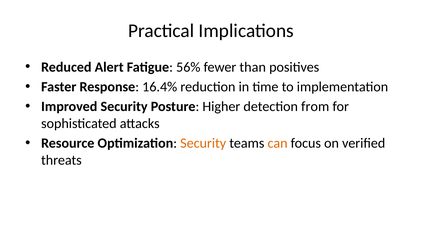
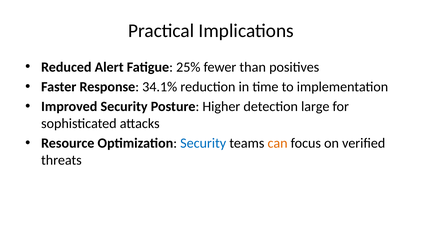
56%: 56% -> 25%
16.4%: 16.4% -> 34.1%
from: from -> large
Security at (203, 143) colour: orange -> blue
